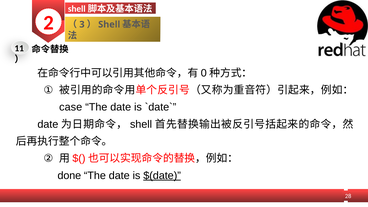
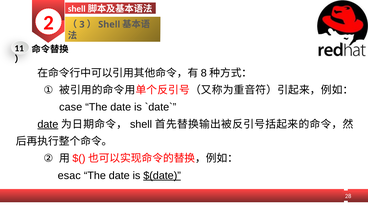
0: 0 -> 8
date at (48, 124) underline: none -> present
done: done -> esac
